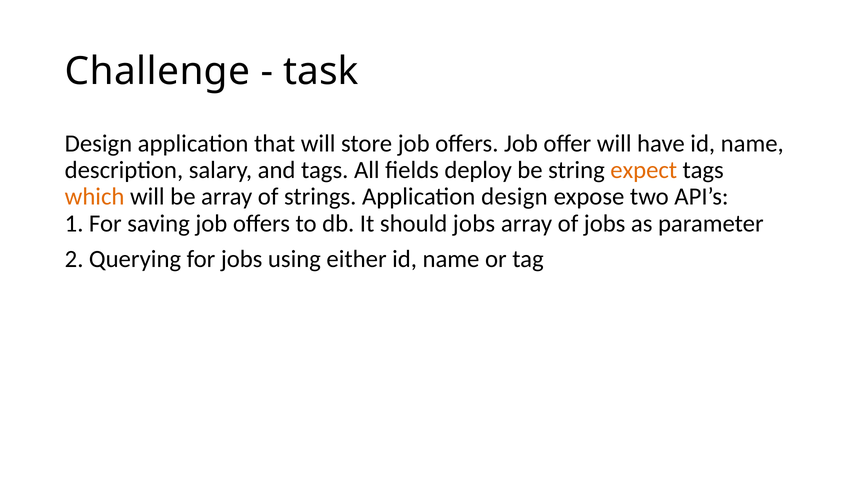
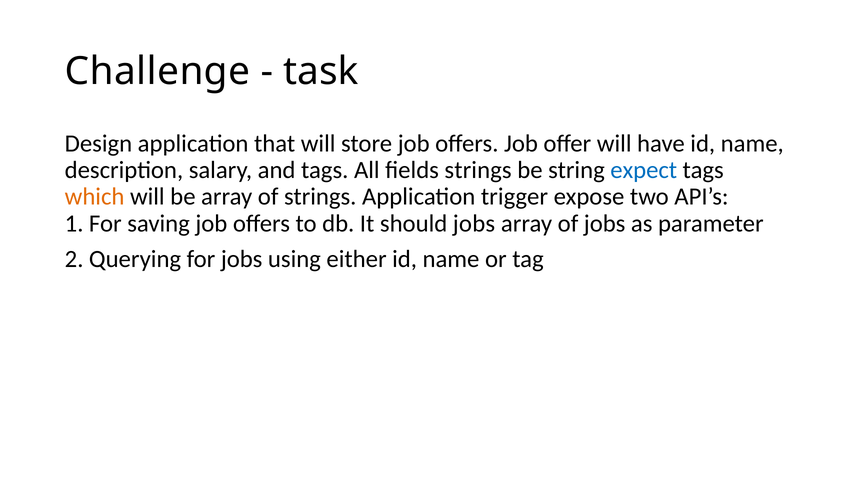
fields deploy: deploy -> strings
expect colour: orange -> blue
Application design: design -> trigger
